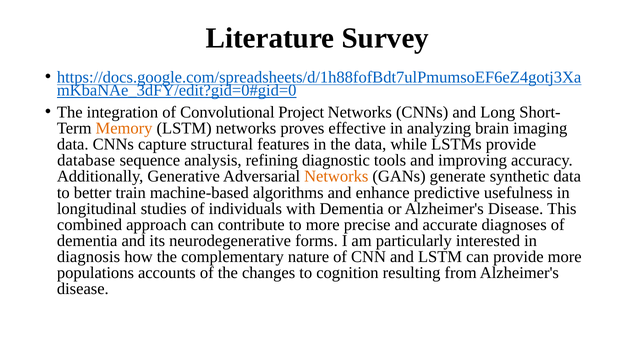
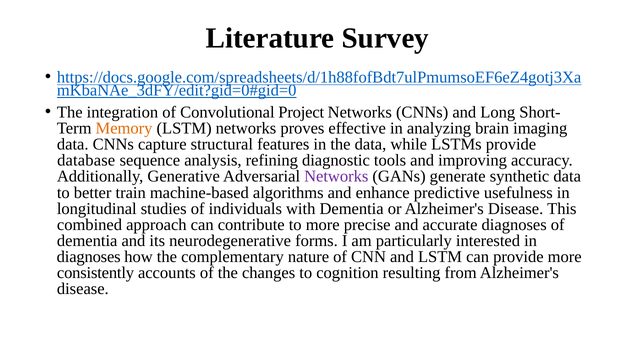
Networks at (336, 177) colour: orange -> purple
diagnosis at (89, 257): diagnosis -> diagnoses
populations: populations -> consistently
